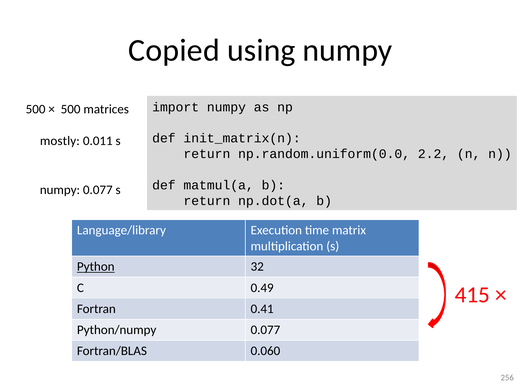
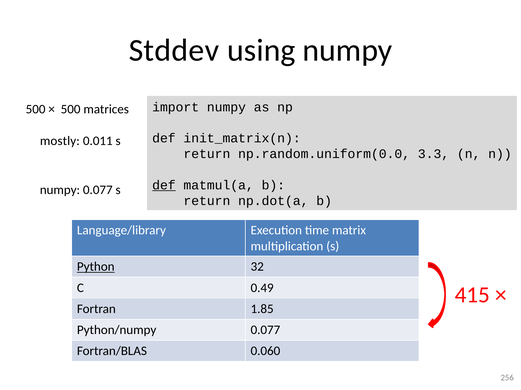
Copied: Copied -> Stddev
2.2: 2.2 -> 3.3
def at (164, 185) underline: none -> present
0.41: 0.41 -> 1.85
